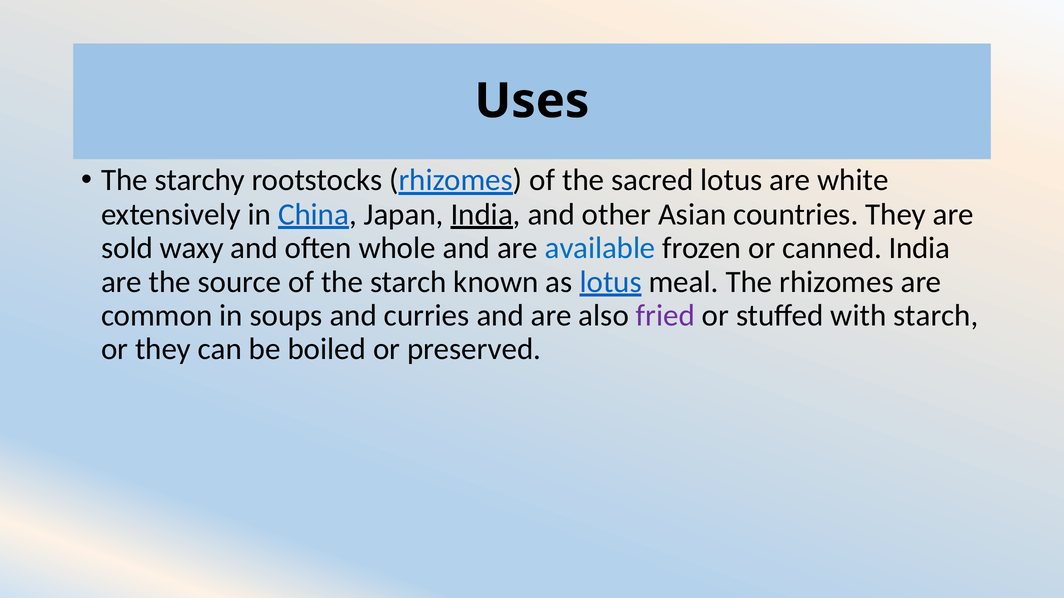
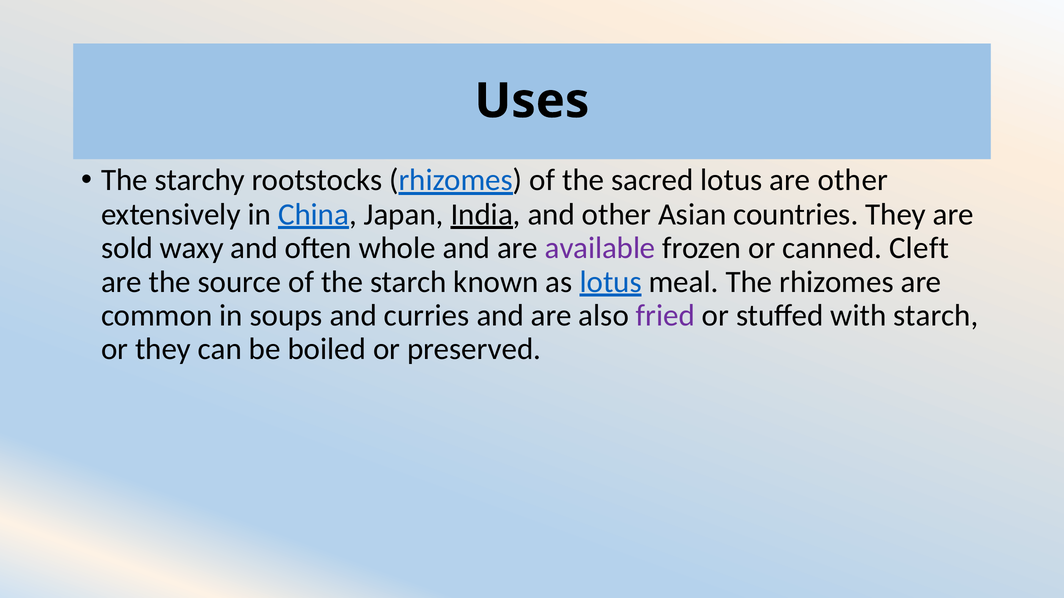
are white: white -> other
available colour: blue -> purple
canned India: India -> Cleft
